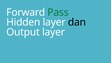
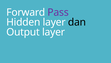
Pass colour: green -> purple
